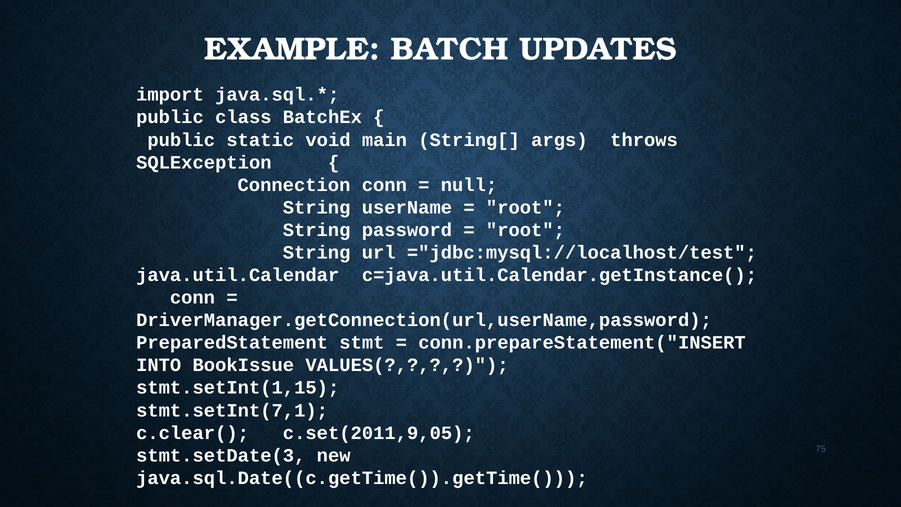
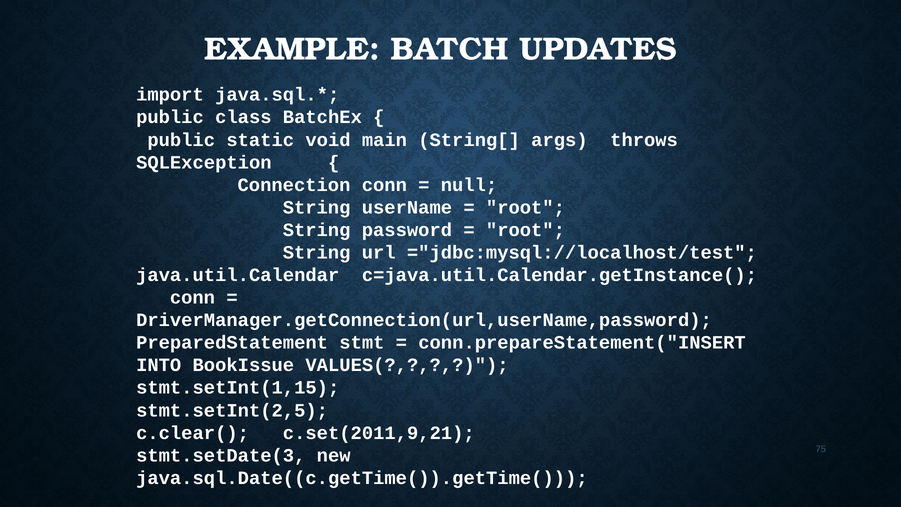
stmt.setInt(7,1: stmt.setInt(7,1 -> stmt.setInt(2,5
c.set(2011,9,05: c.set(2011,9,05 -> c.set(2011,9,21
